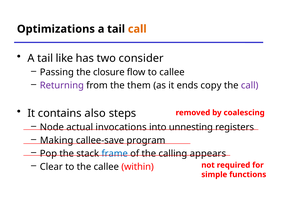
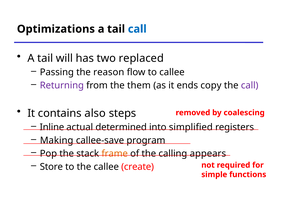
call at (137, 29) colour: orange -> blue
like: like -> will
consider: consider -> replaced
closure: closure -> reason
Node: Node -> Inline
invocations: invocations -> determined
unnesting: unnesting -> simplified
frame colour: blue -> orange
Clear: Clear -> Store
within: within -> create
